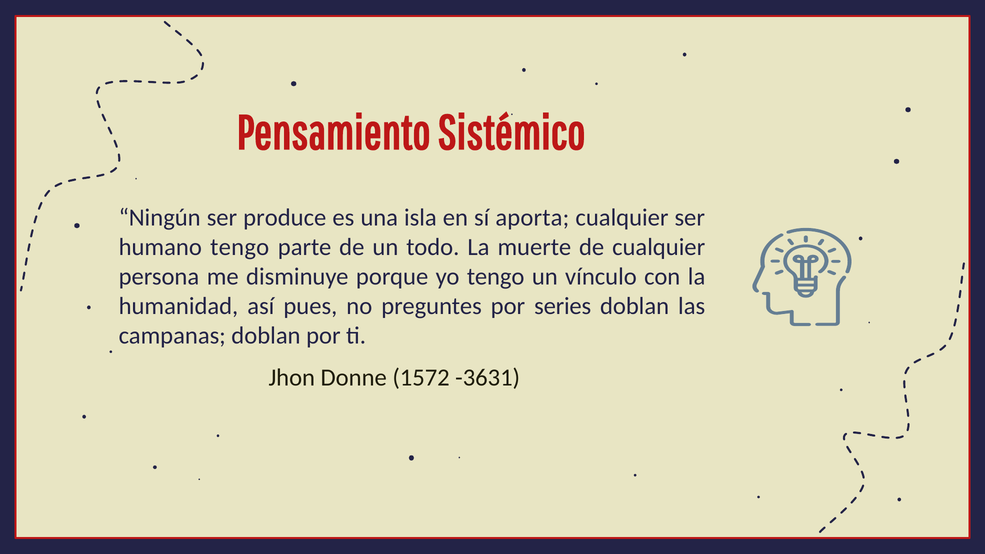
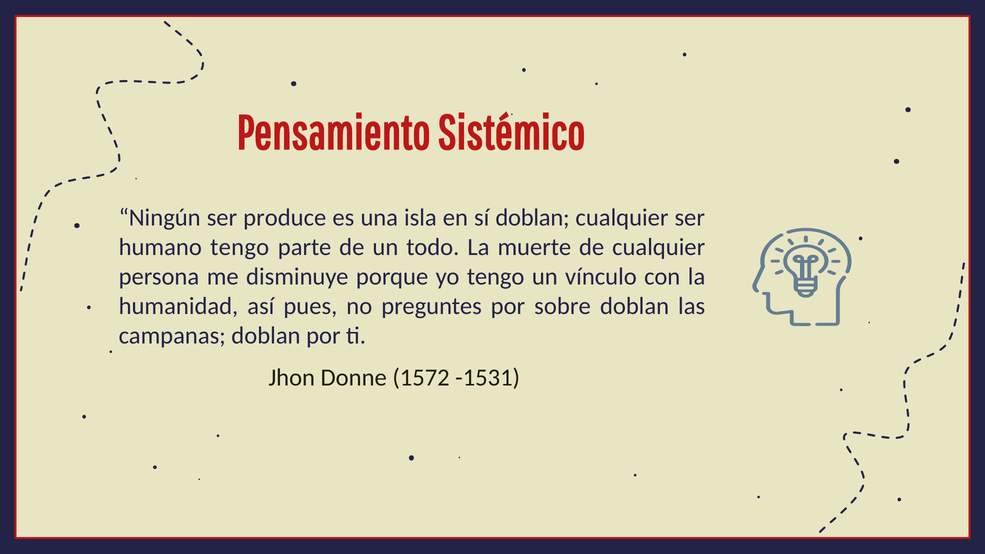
sí aporta: aporta -> doblan
series: series -> sobre
-3631: -3631 -> -1531
